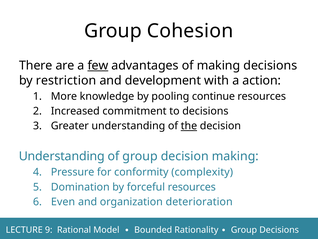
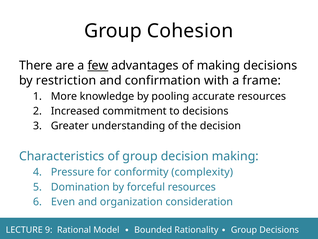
development: development -> confirmation
action: action -> frame
continue: continue -> accurate
the underline: present -> none
Understanding at (62, 156): Understanding -> Characteristics
deterioration: deterioration -> consideration
